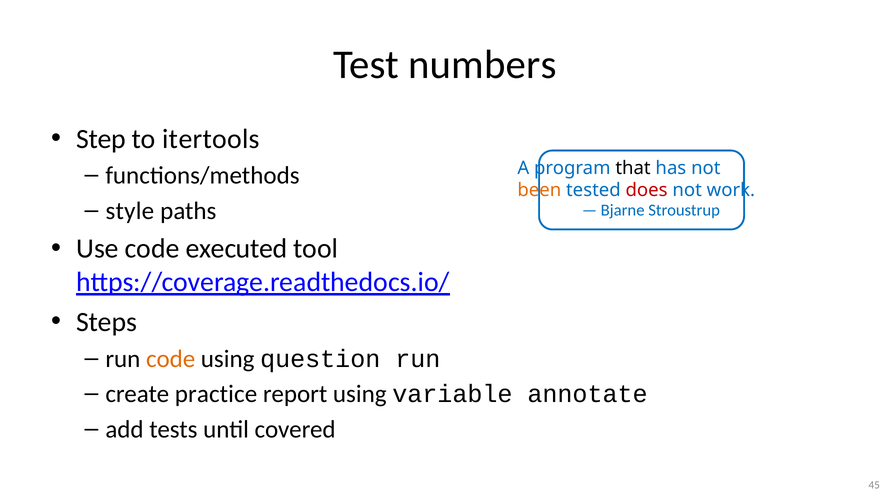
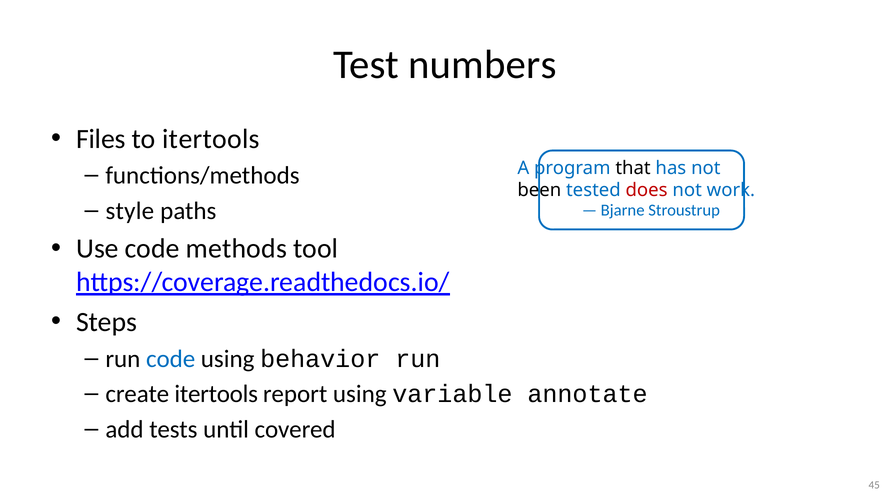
Step: Step -> Files
been colour: orange -> black
executed: executed -> methods
code at (171, 359) colour: orange -> blue
question: question -> behavior
create practice: practice -> itertools
